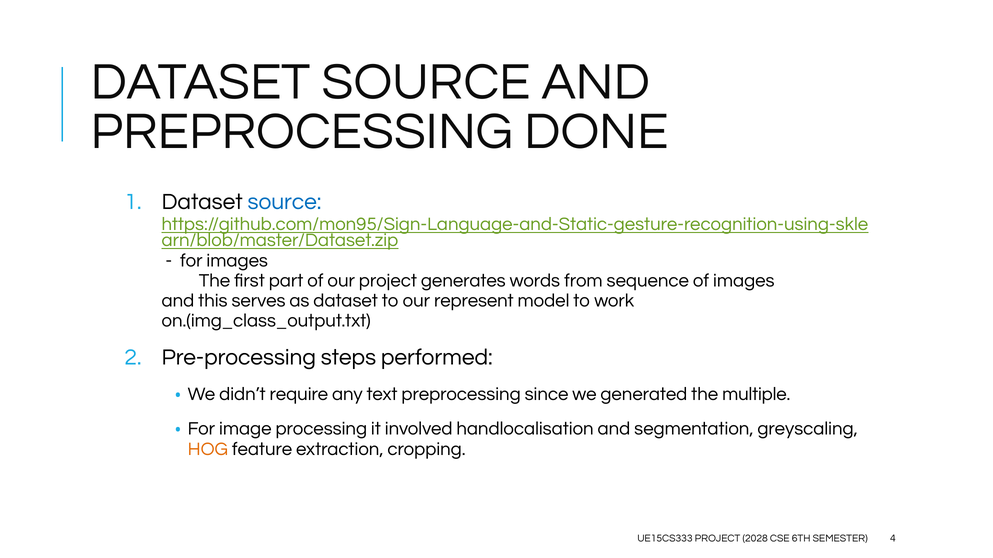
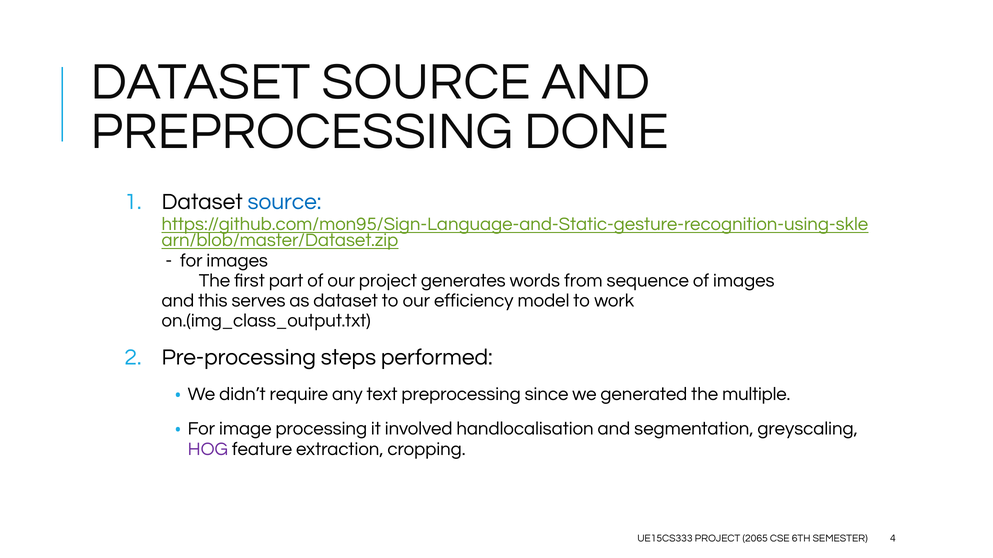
represent: represent -> efficiency
HOG colour: orange -> purple
2028: 2028 -> 2065
